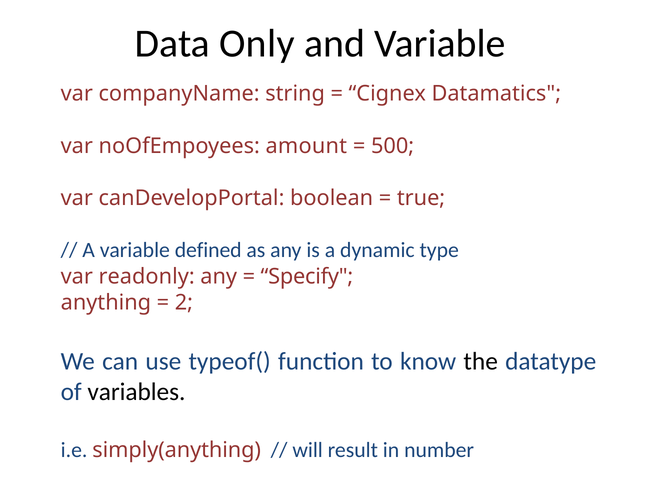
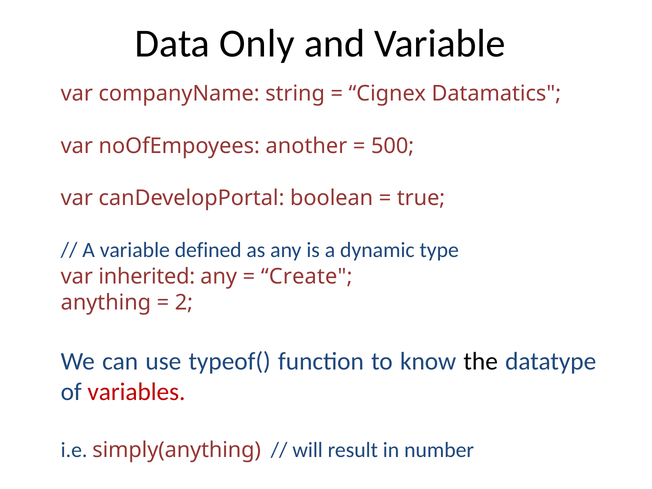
amount: amount -> another
readonly: readonly -> inherited
Specify: Specify -> Create
variables colour: black -> red
